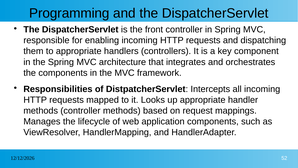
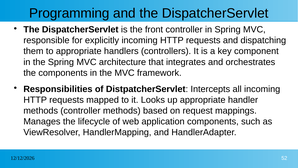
enabling: enabling -> explicitly
